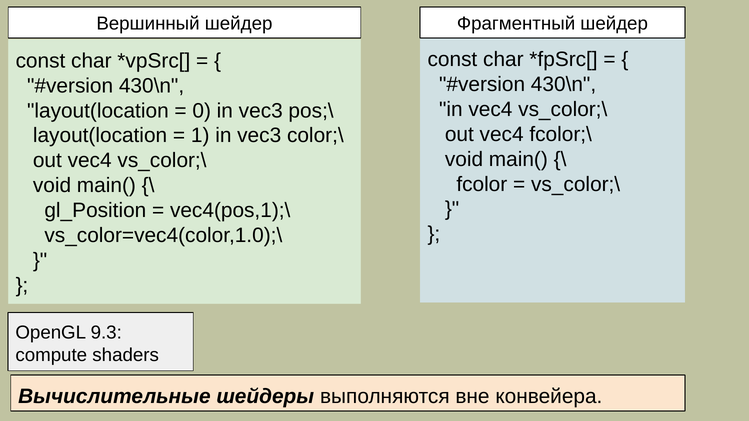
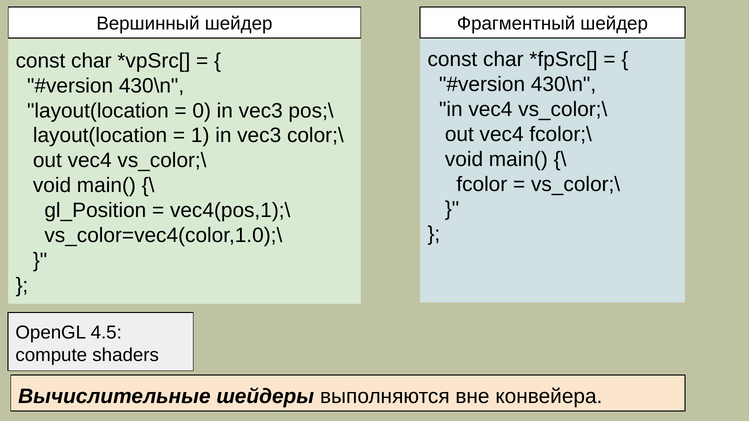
9.3: 9.3 -> 4.5
